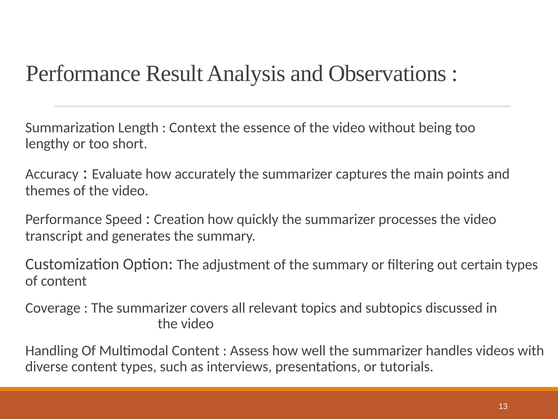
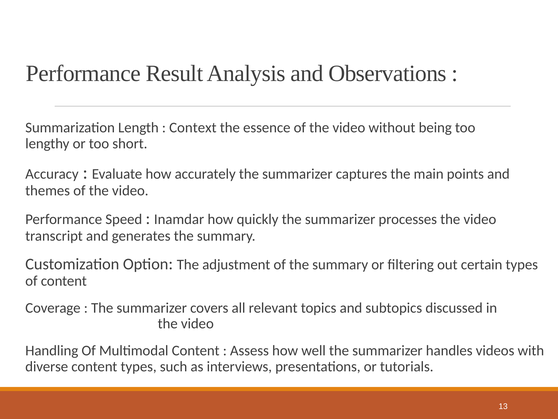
Creation: Creation -> Inamdar
